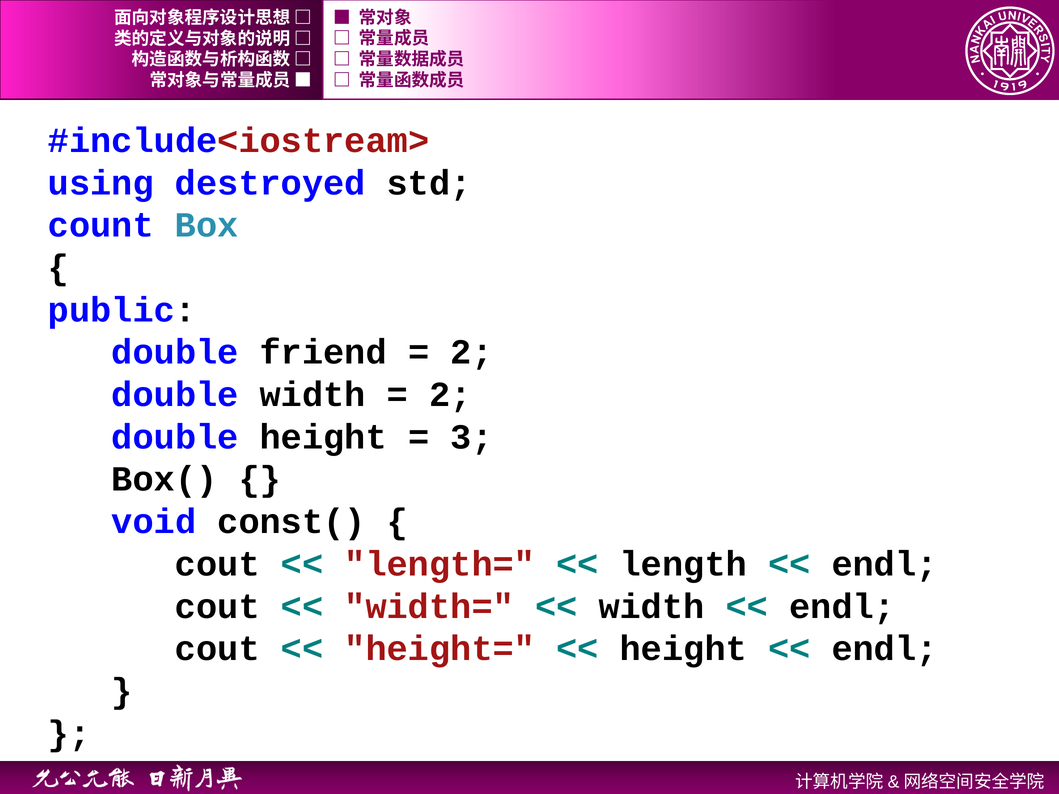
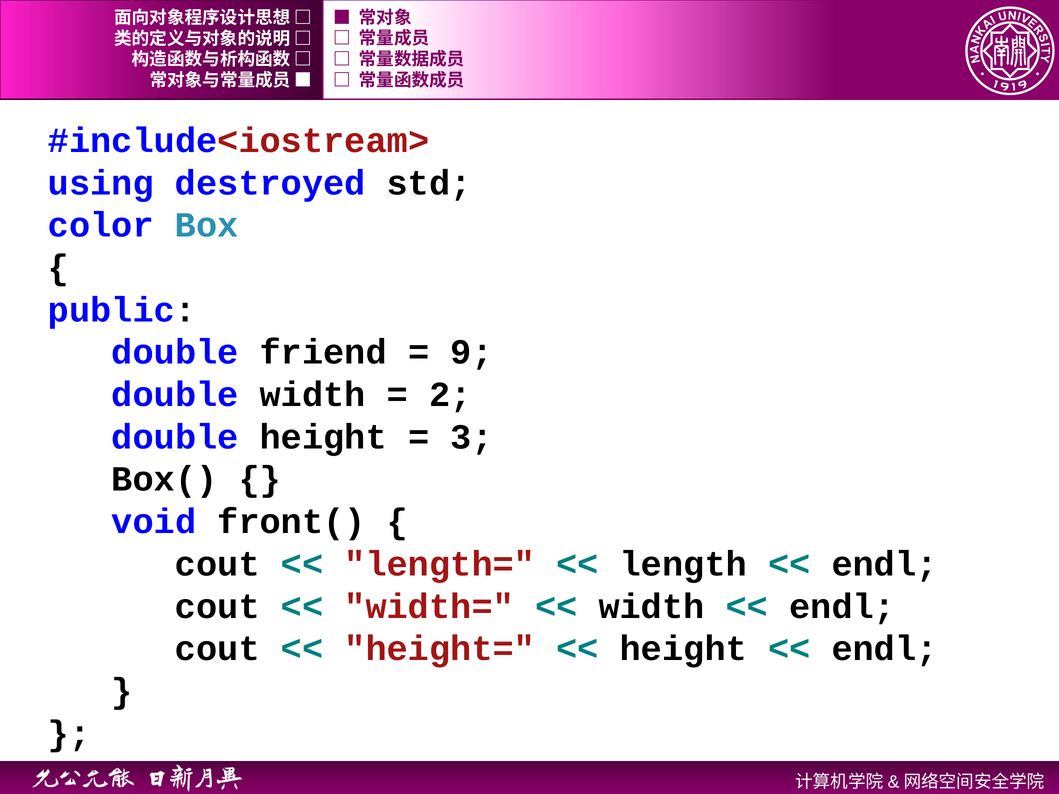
count: count -> color
2 at (472, 352): 2 -> 9
const(: const( -> front(
